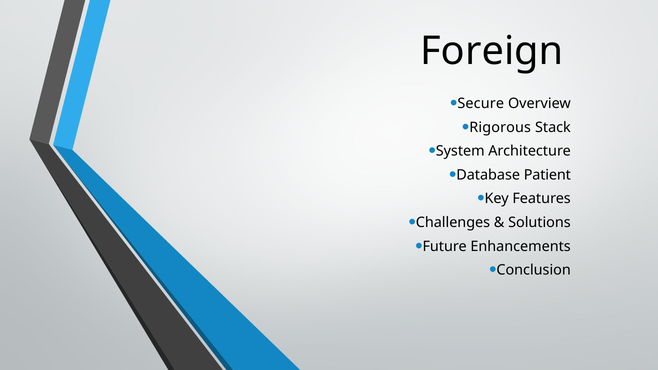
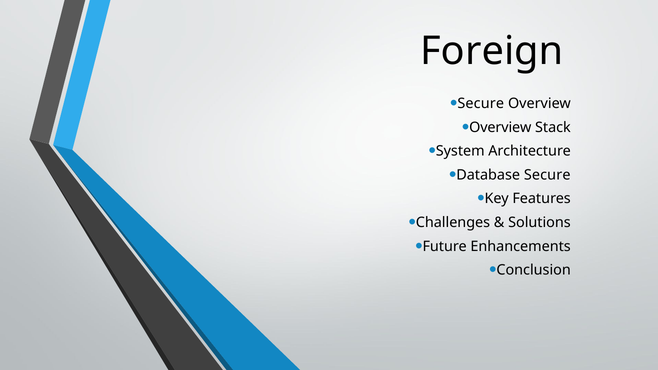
Rigorous at (500, 127): Rigorous -> Overview
Database Patient: Patient -> Secure
